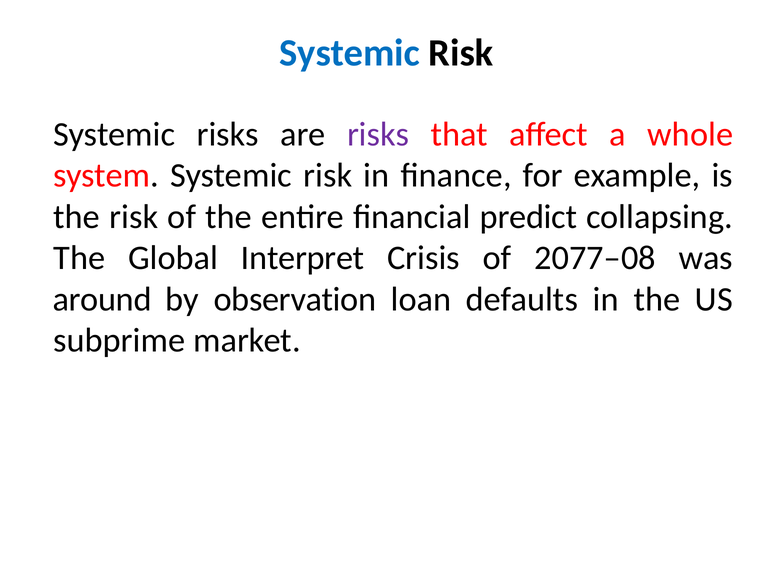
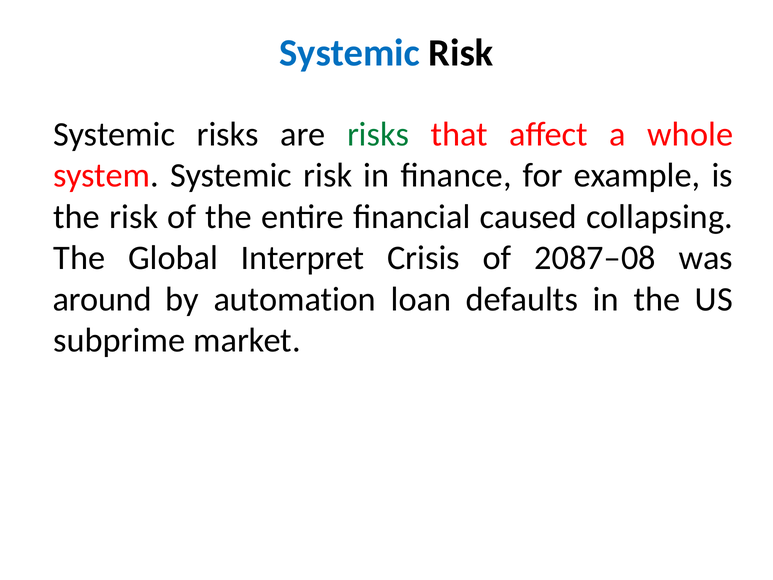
risks at (378, 134) colour: purple -> green
predict: predict -> caused
2077–08: 2077–08 -> 2087–08
observation: observation -> automation
